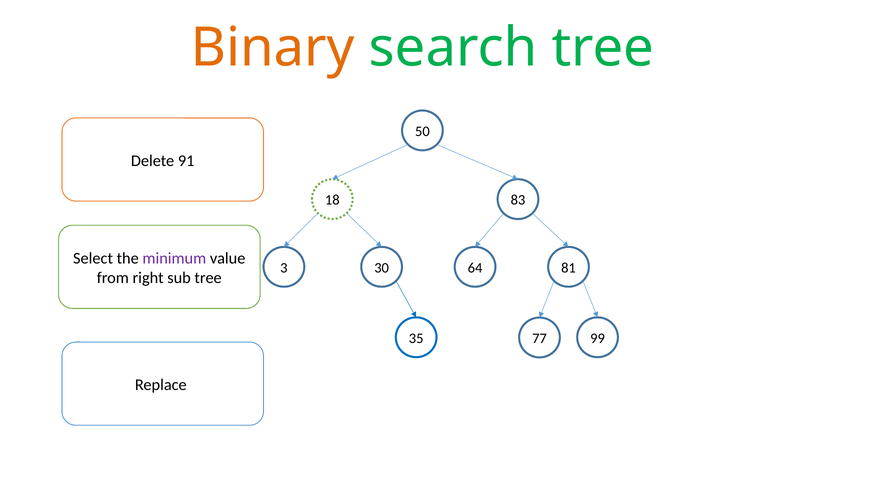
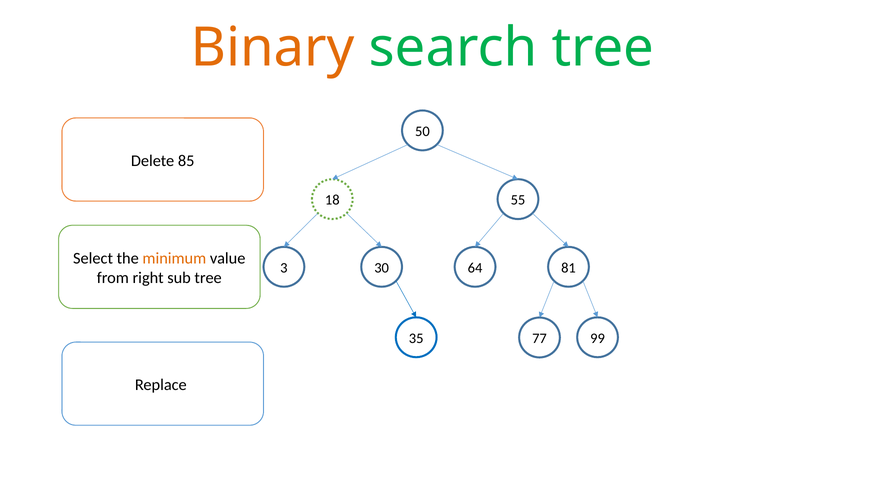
91: 91 -> 85
83: 83 -> 55
minimum colour: purple -> orange
